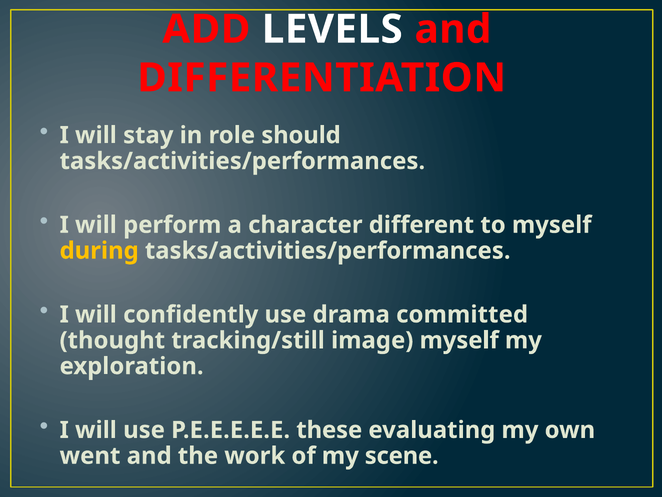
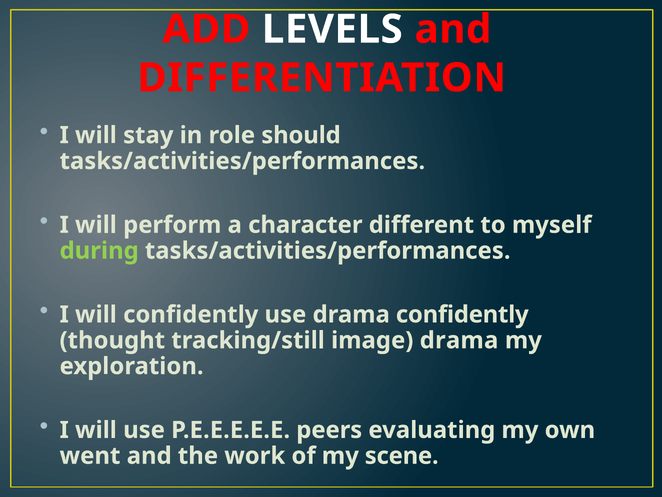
during colour: yellow -> light green
drama committed: committed -> confidently
image myself: myself -> drama
these: these -> peers
